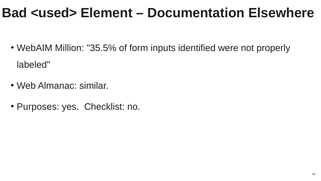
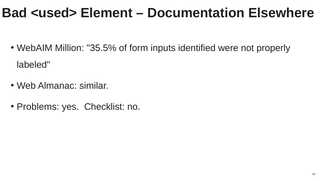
Purposes: Purposes -> Problems
